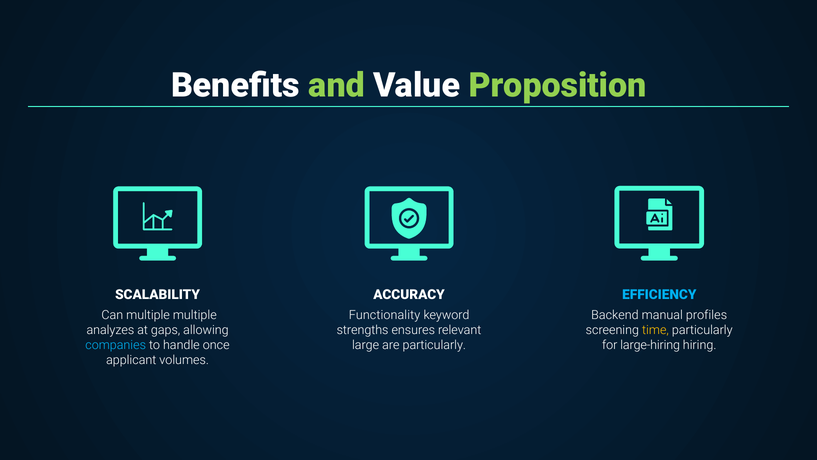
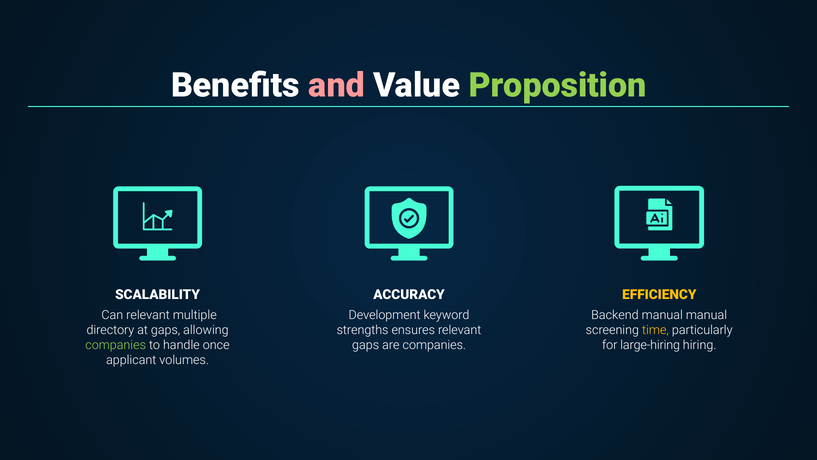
and colour: light green -> pink
EFFICIENCY colour: light blue -> yellow
Can multiple: multiple -> relevant
Functionality: Functionality -> Development
manual profiles: profiles -> manual
analyzes: analyzes -> directory
companies at (116, 345) colour: light blue -> light green
large at (366, 345): large -> gaps
are particularly: particularly -> companies
